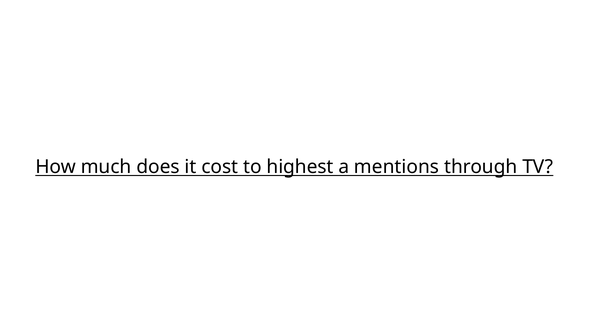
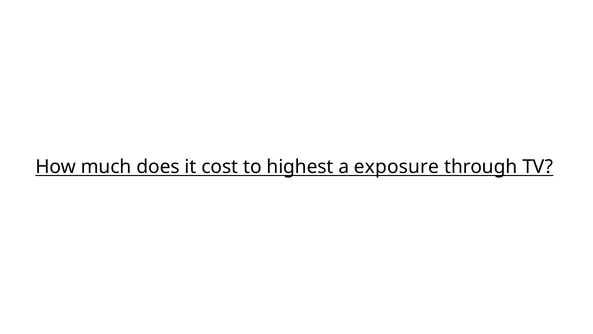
mentions: mentions -> exposure
